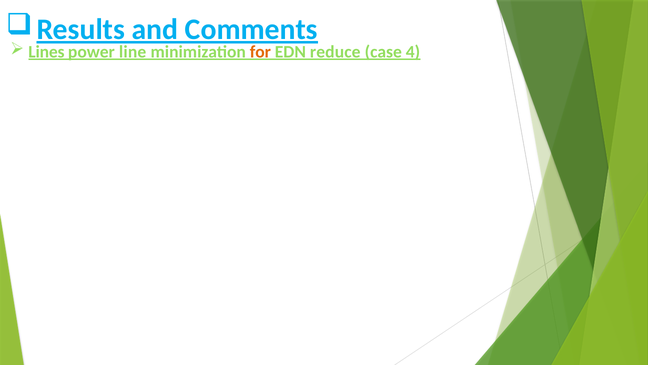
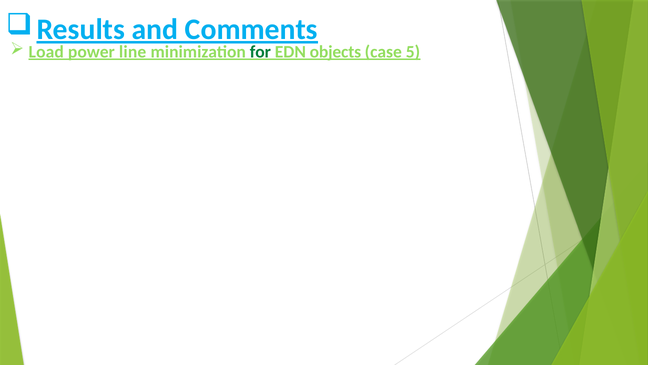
Lines: Lines -> Load
for colour: orange -> green
reduce: reduce -> objects
4: 4 -> 5
